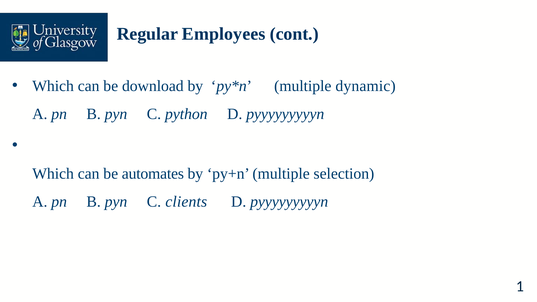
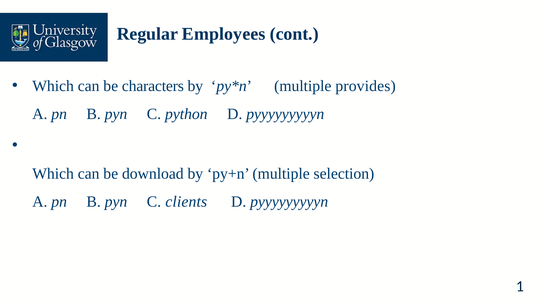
download: download -> characters
dynamic: dynamic -> provides
automates: automates -> download
